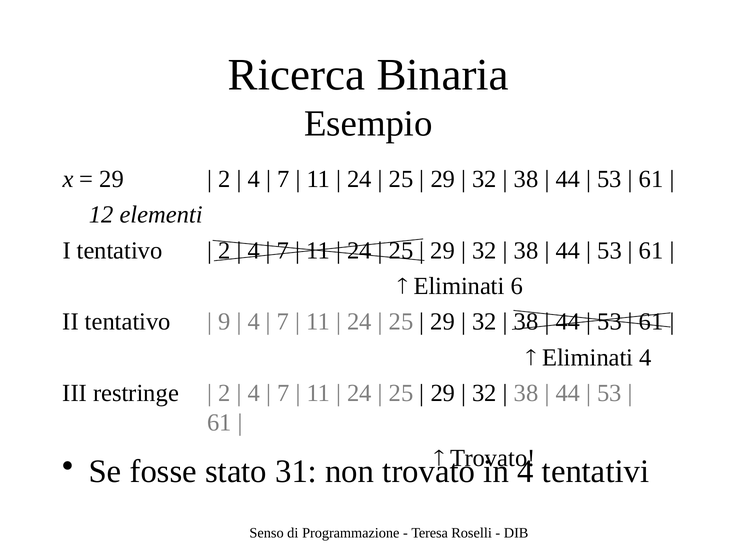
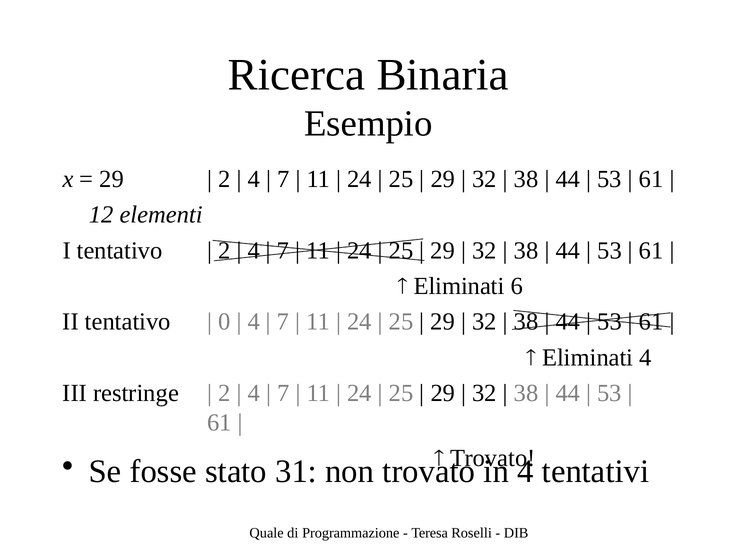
9: 9 -> 0
Senso: Senso -> Quale
